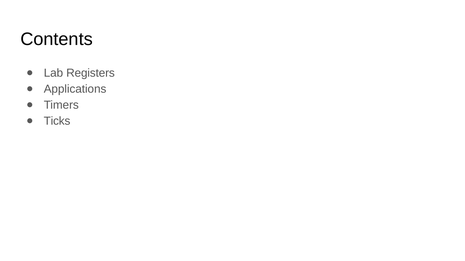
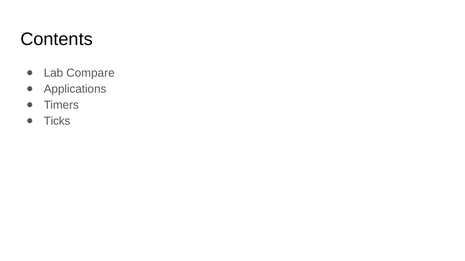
Registers: Registers -> Compare
